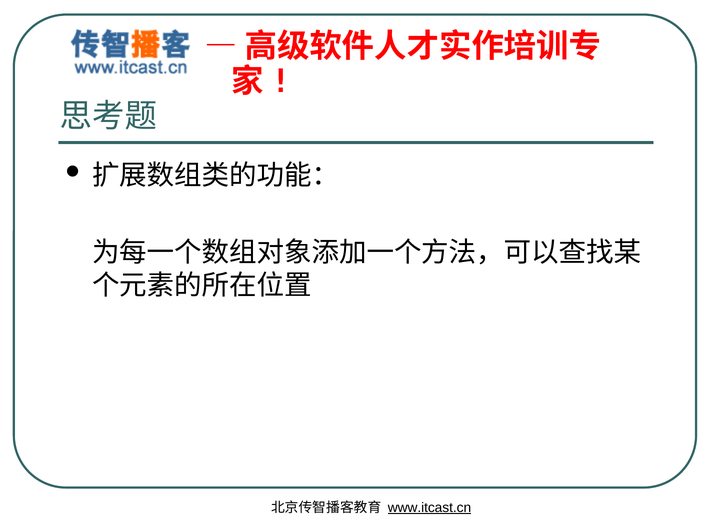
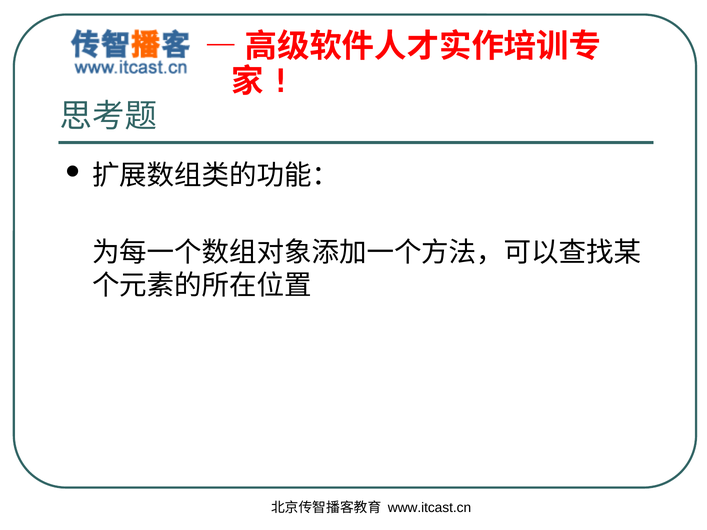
www.itcast.cn underline: present -> none
